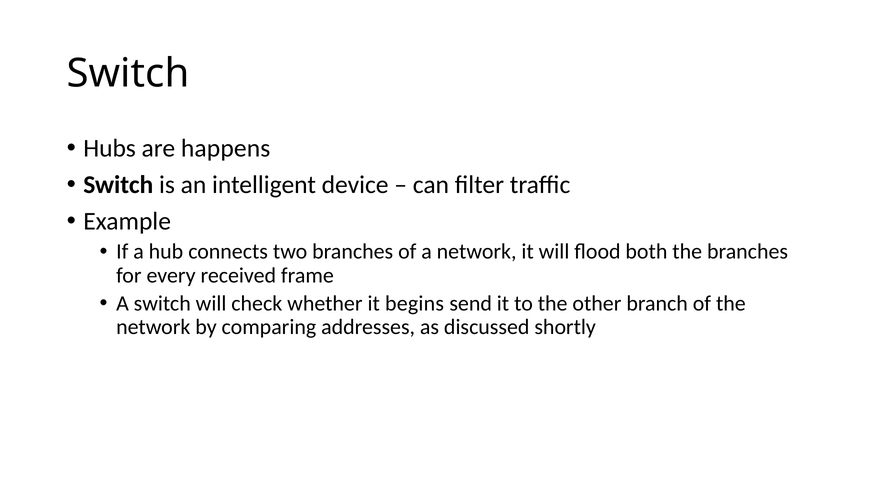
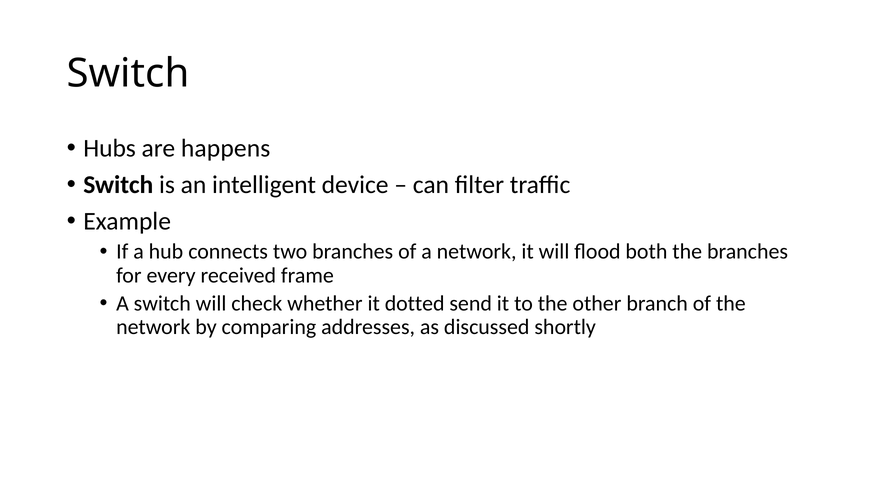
begins: begins -> dotted
